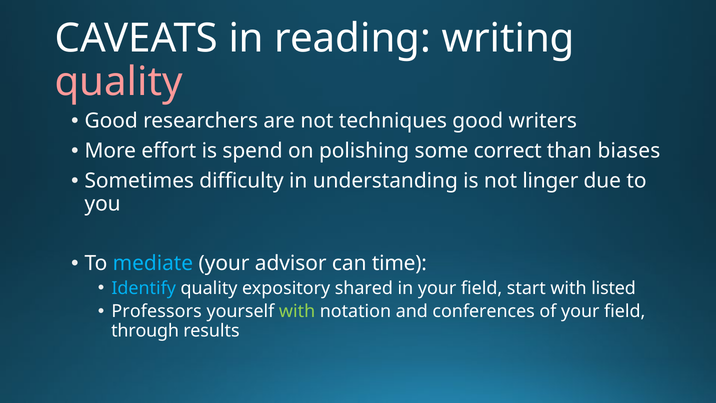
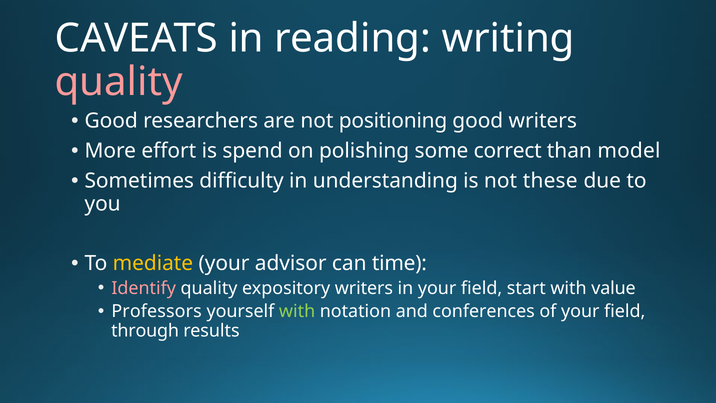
techniques: techniques -> positioning
biases: biases -> model
linger: linger -> these
mediate colour: light blue -> yellow
Identify colour: light blue -> pink
expository shared: shared -> writers
listed: listed -> value
